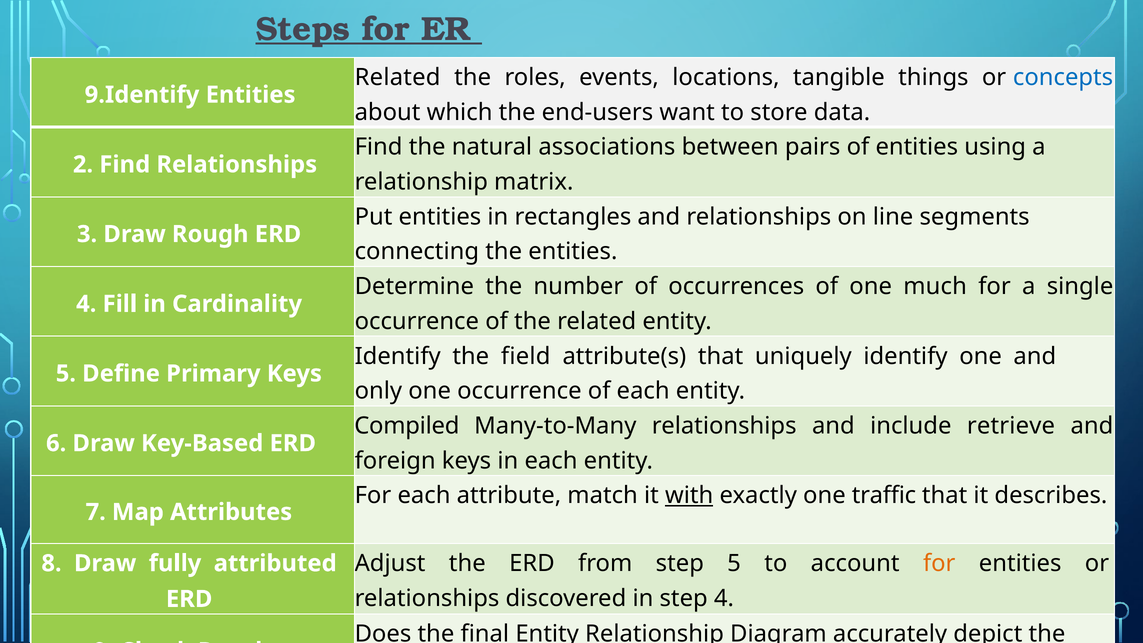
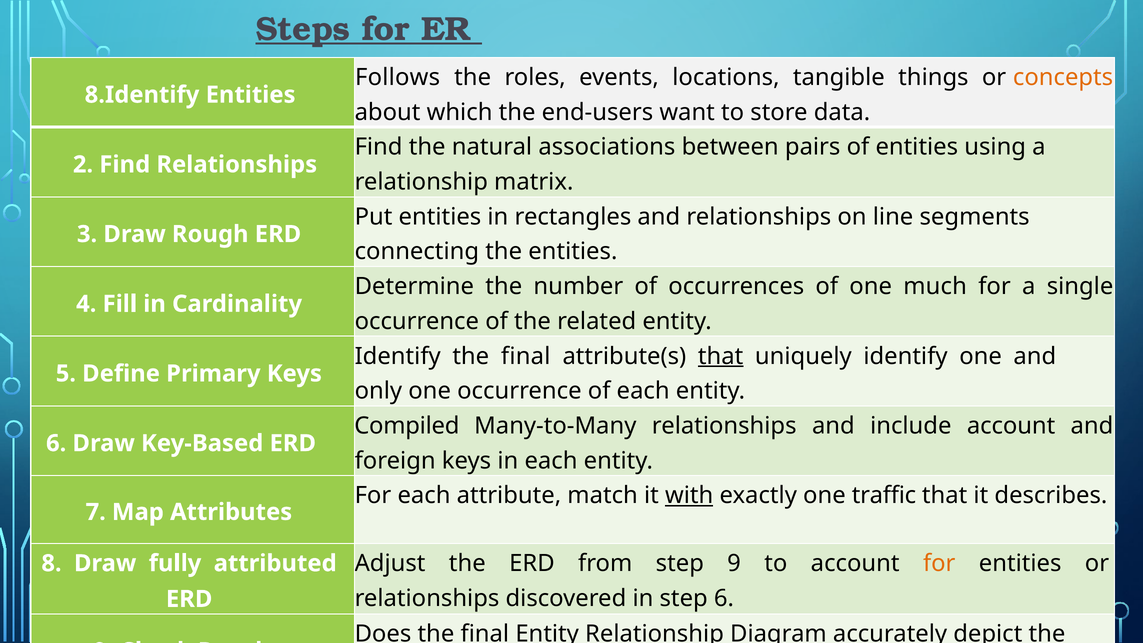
Related at (398, 77): Related -> Follows
concepts colour: blue -> orange
9.Identify: 9.Identify -> 8.Identify
Identify the field: field -> final
that at (721, 356) underline: none -> present
include retrieve: retrieve -> account
step 5: 5 -> 9
step 4: 4 -> 6
